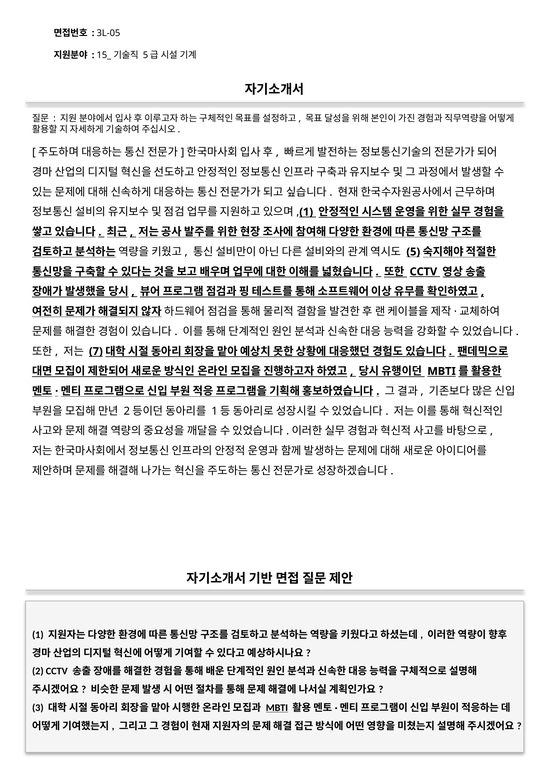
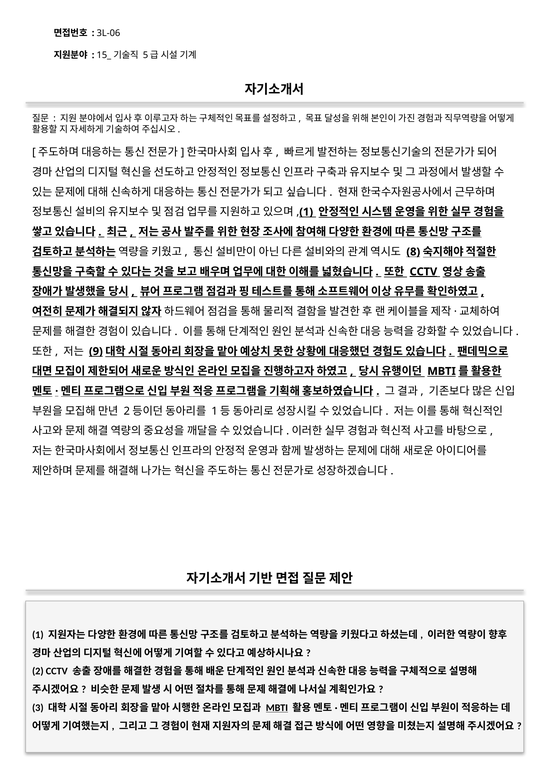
3L-05: 3L-05 -> 3L-06
5: 5 -> 8
CCTV at (423, 272) underline: none -> present
7: 7 -> 9
